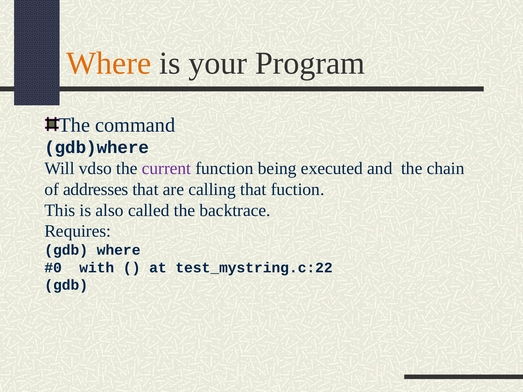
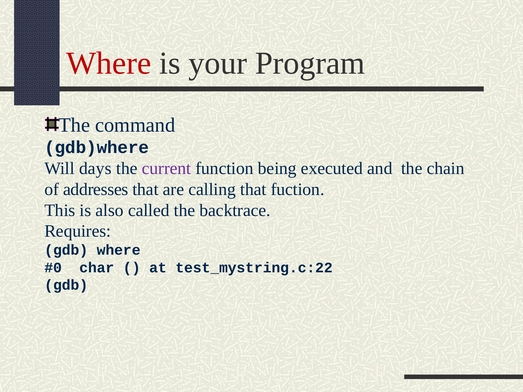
Where at (109, 63) colour: orange -> red
vdso: vdso -> days
with: with -> char
